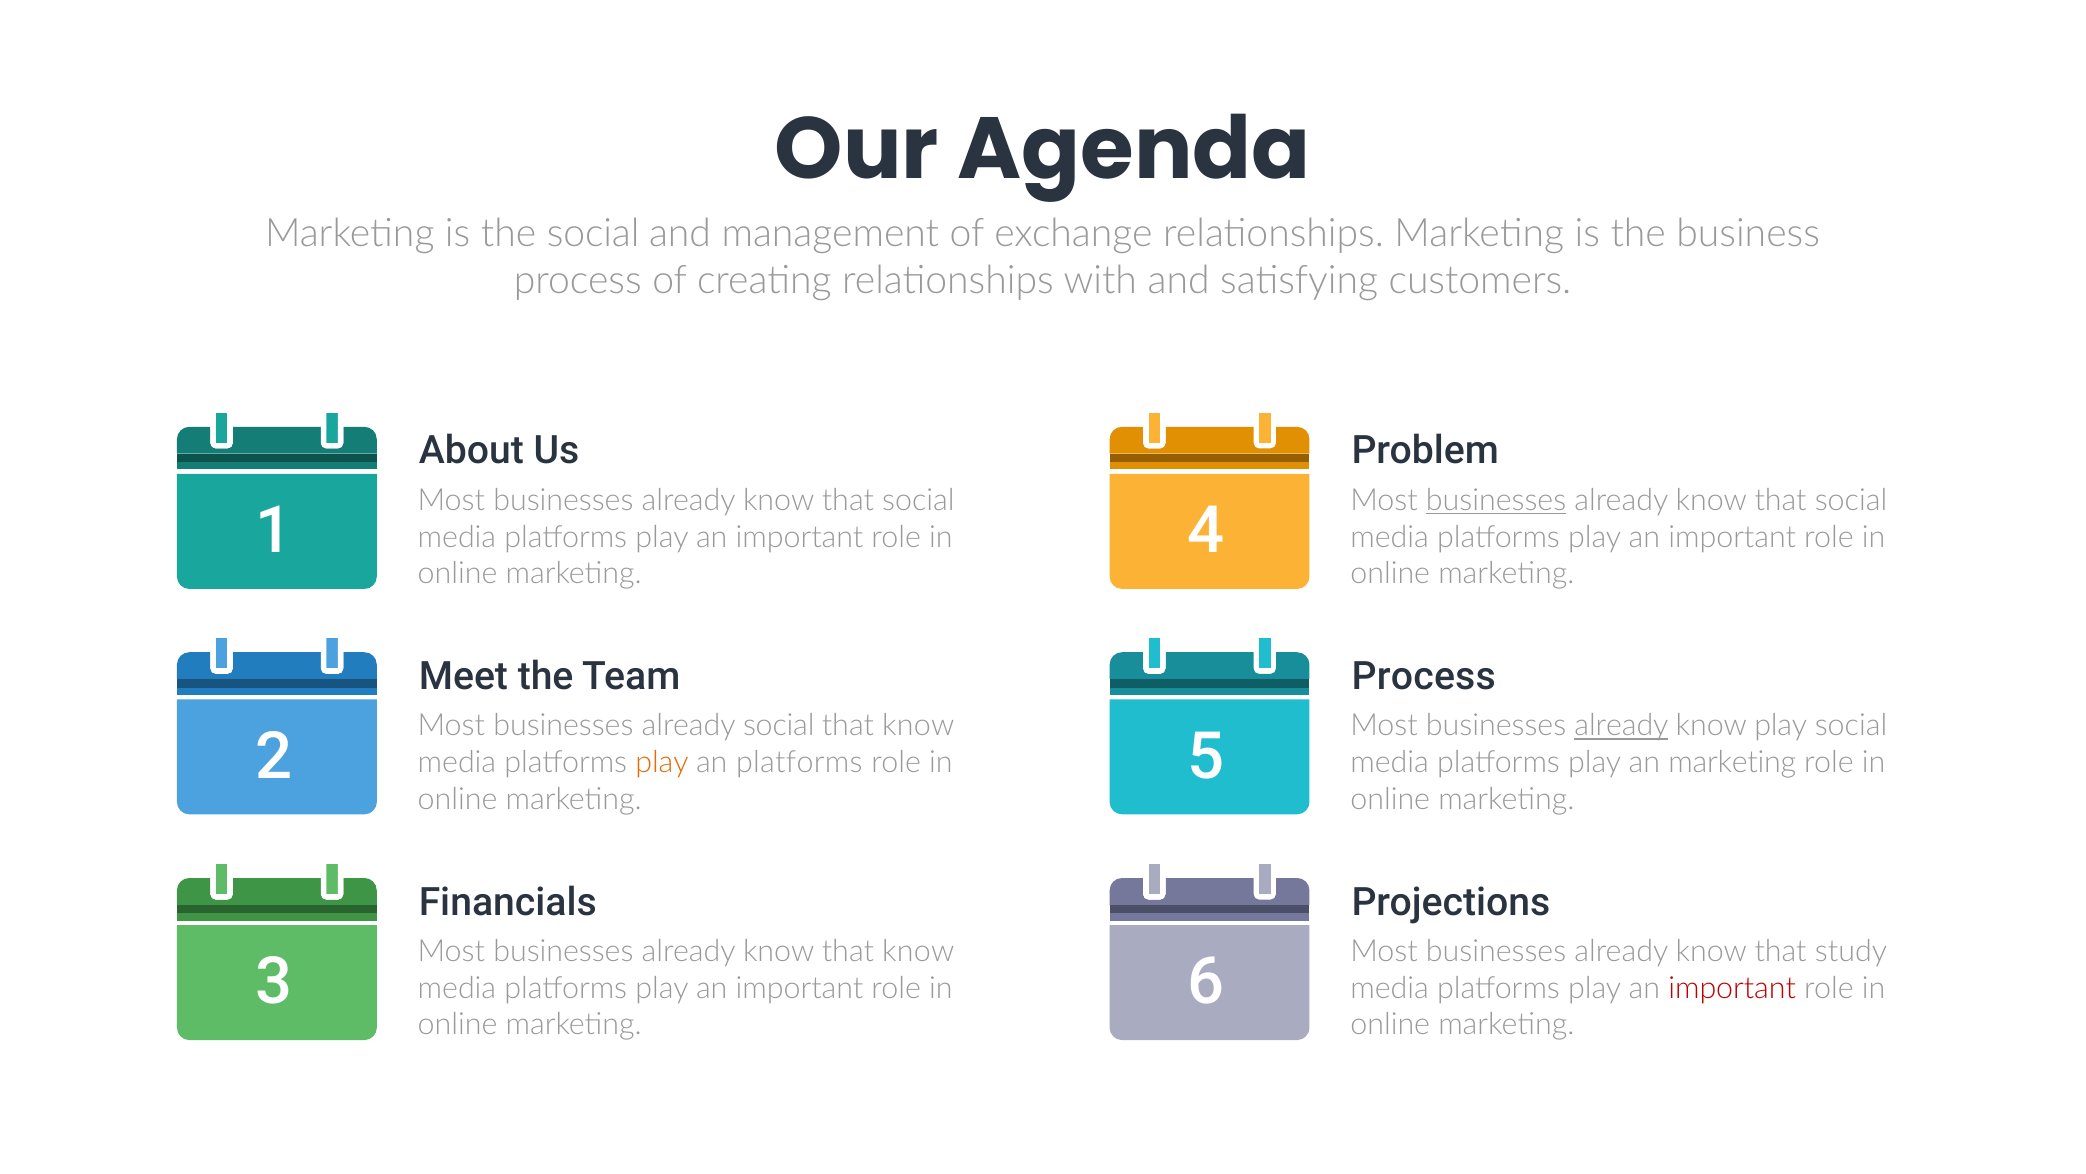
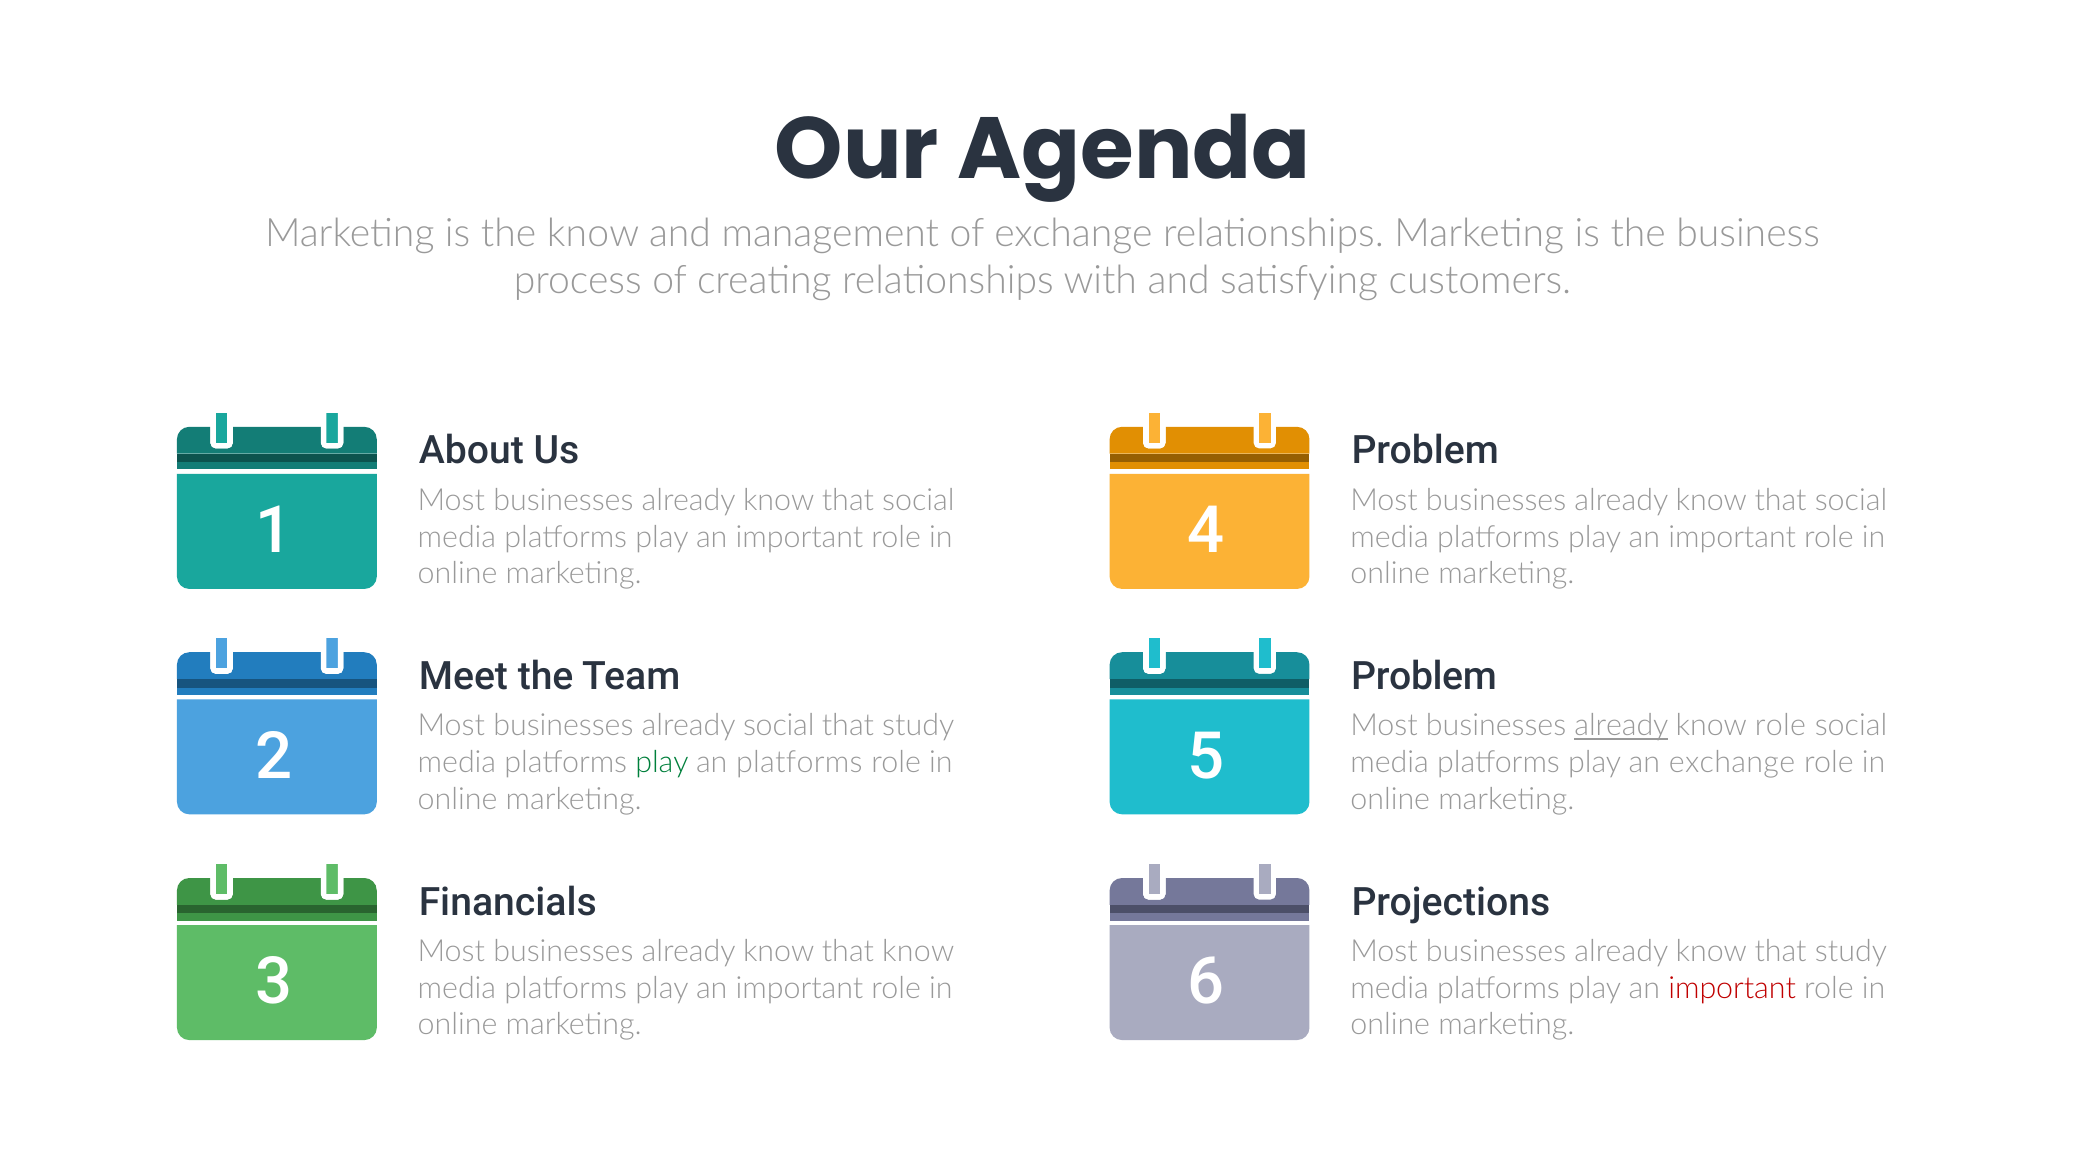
the social: social -> know
businesses at (1496, 500) underline: present -> none
Process at (1424, 676): Process -> Problem
know at (918, 726): know -> study
know play: play -> role
play at (662, 762) colour: orange -> green
an marketing: marketing -> exchange
